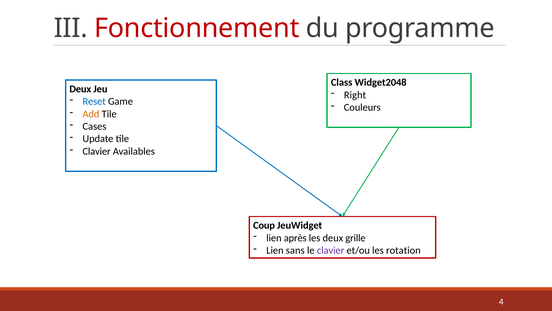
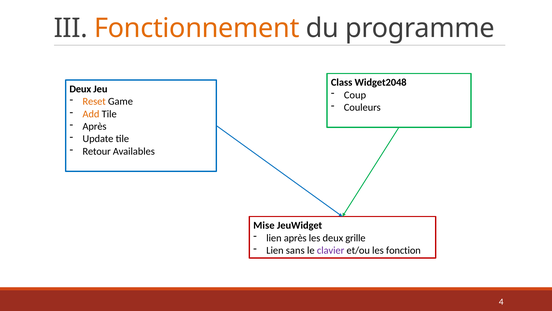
Fonctionnement colour: red -> orange
Right: Right -> Coup
Reset colour: blue -> orange
Cases at (94, 126): Cases -> Après
Clavier at (97, 151): Clavier -> Retour
Coup: Coup -> Mise
rotation: rotation -> fonction
